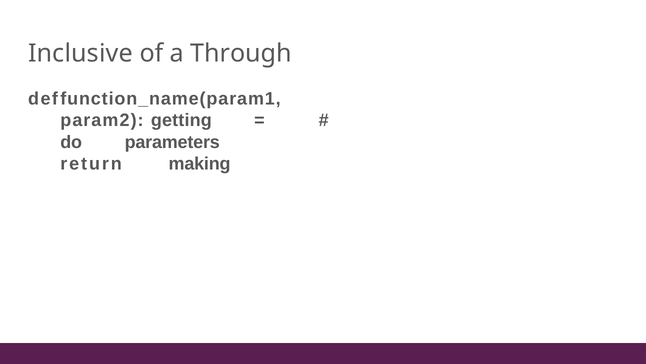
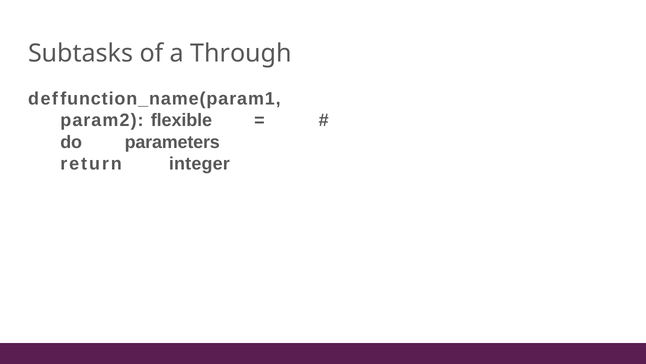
Inclusive: Inclusive -> Subtasks
getting: getting -> flexible
making: making -> integer
